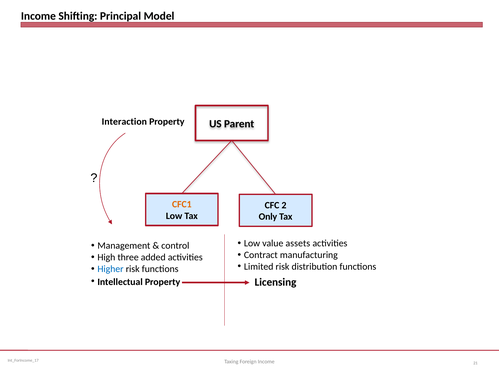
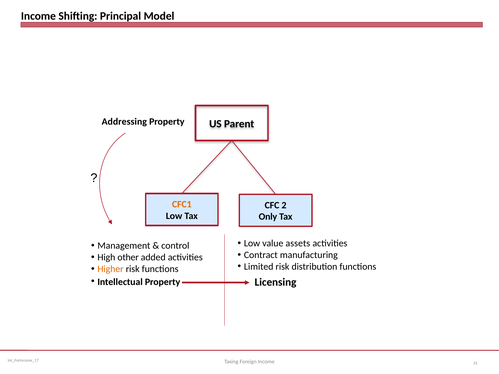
Interaction: Interaction -> Addressing
three: three -> other
Higher colour: blue -> orange
